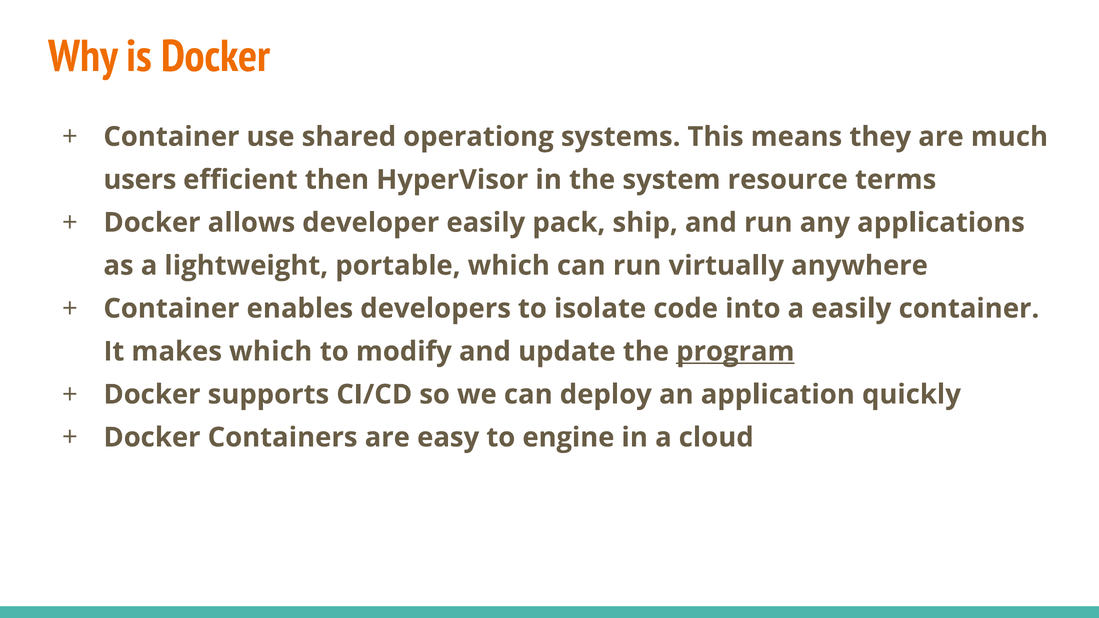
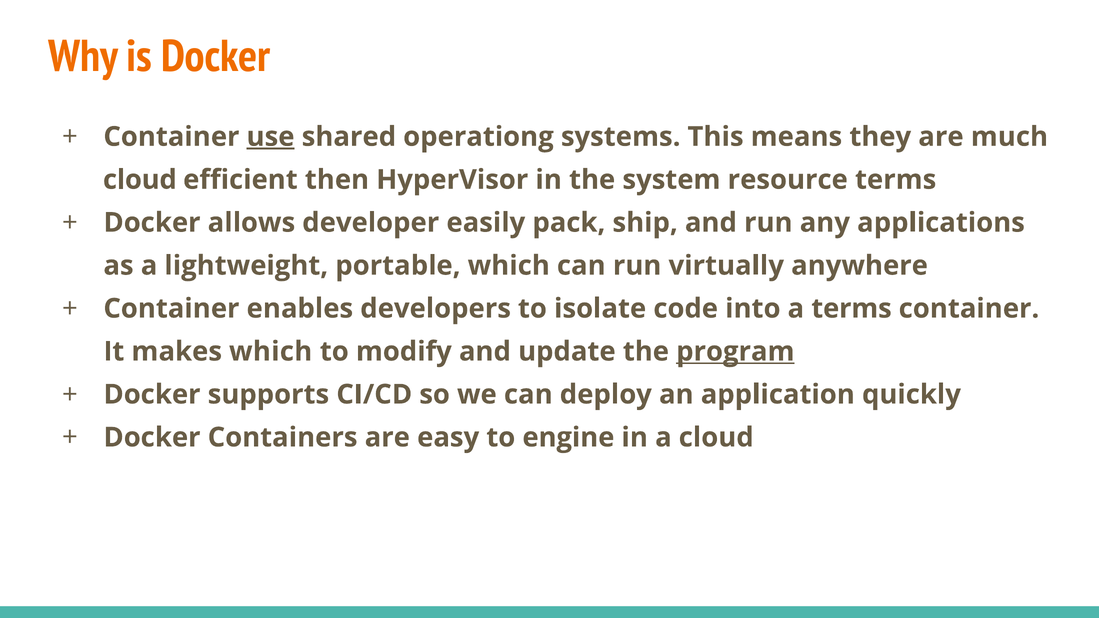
use underline: none -> present
users at (140, 180): users -> cloud
a easily: easily -> terms
